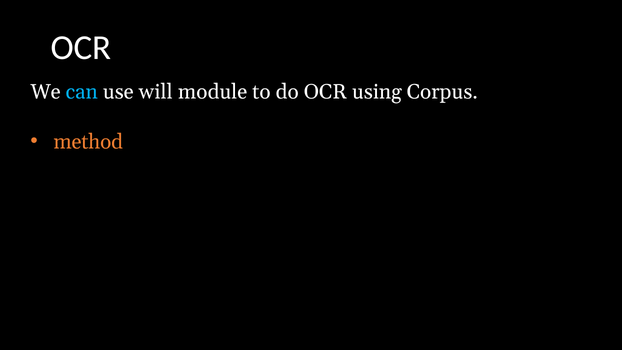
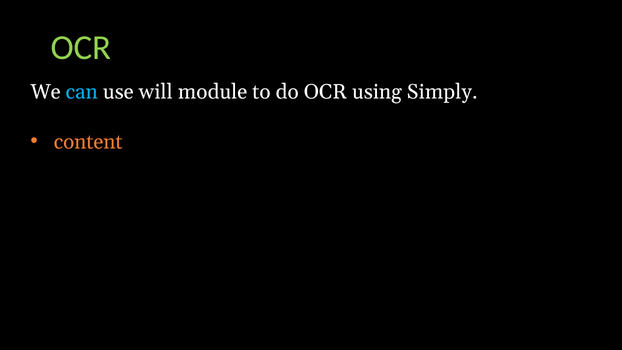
OCR at (81, 48) colour: white -> light green
Corpus: Corpus -> Simply
method: method -> content
